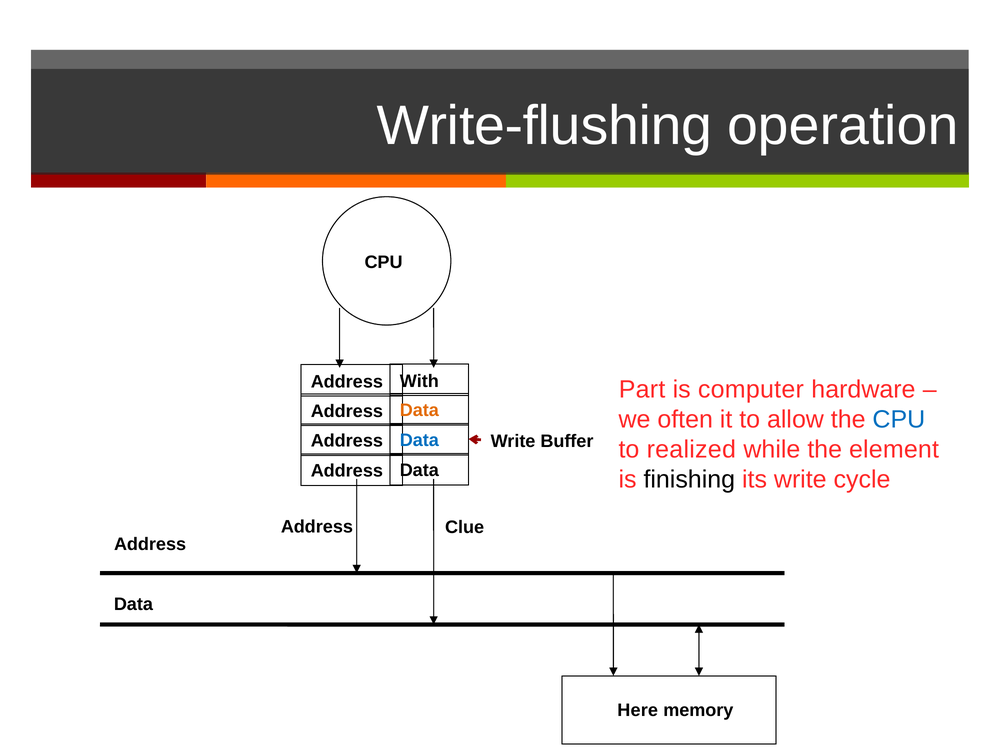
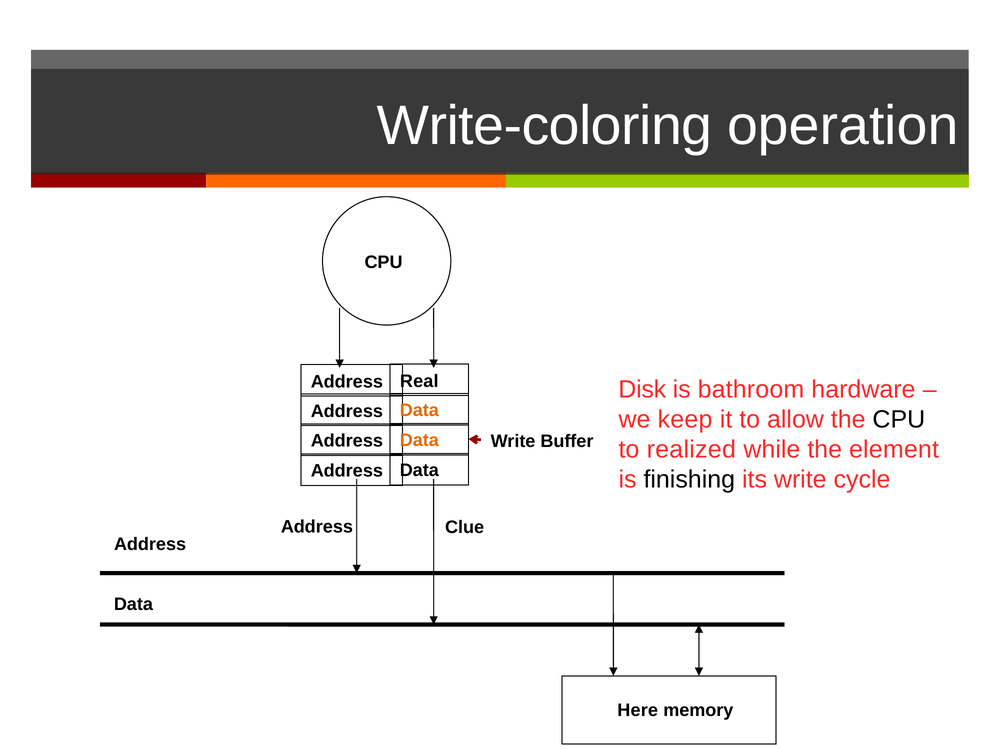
Write-flushing: Write-flushing -> Write-coloring
With: With -> Real
Part: Part -> Disk
computer: computer -> bathroom
often: often -> keep
CPU at (899, 420) colour: blue -> black
Data at (419, 440) colour: blue -> orange
